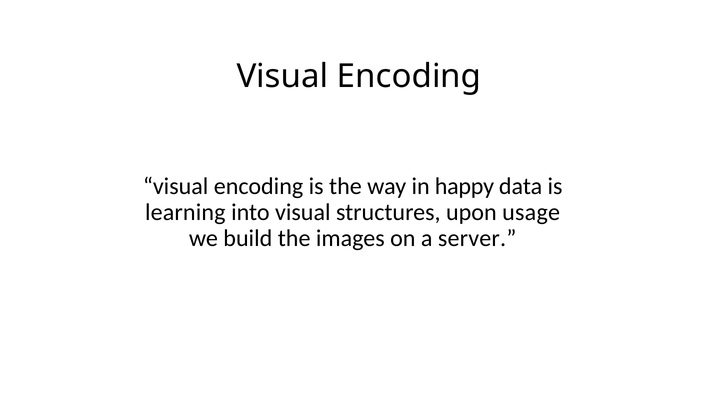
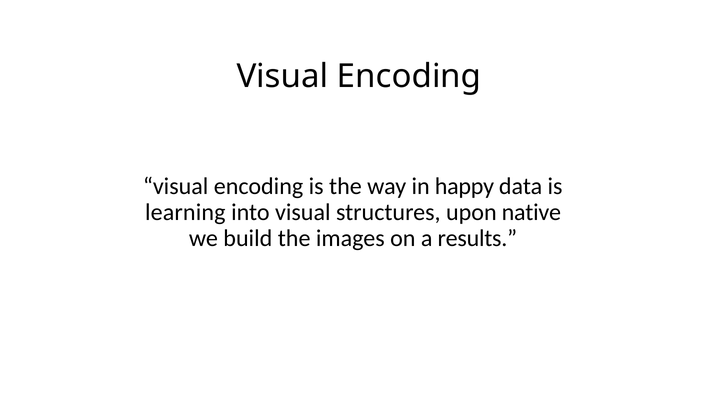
usage: usage -> native
server: server -> results
